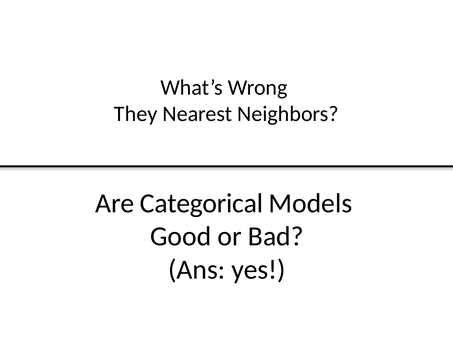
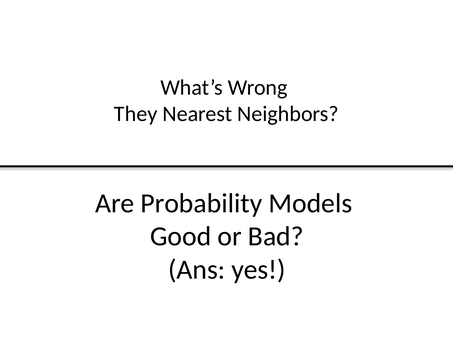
Categorical: Categorical -> Probability
